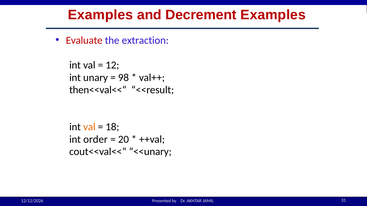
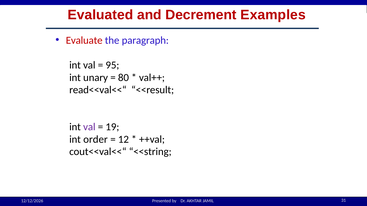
Examples at (100, 15): Examples -> Evaluated
extraction: extraction -> paragraph
12: 12 -> 95
98: 98 -> 80
then<<val<<“: then<<val<<“ -> read<<val<<“
val at (89, 127) colour: orange -> purple
18: 18 -> 19
20: 20 -> 12
<<unary: <<unary -> <<string
